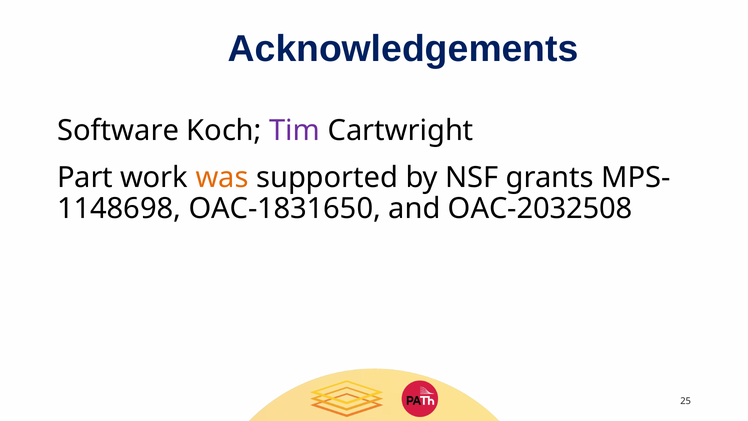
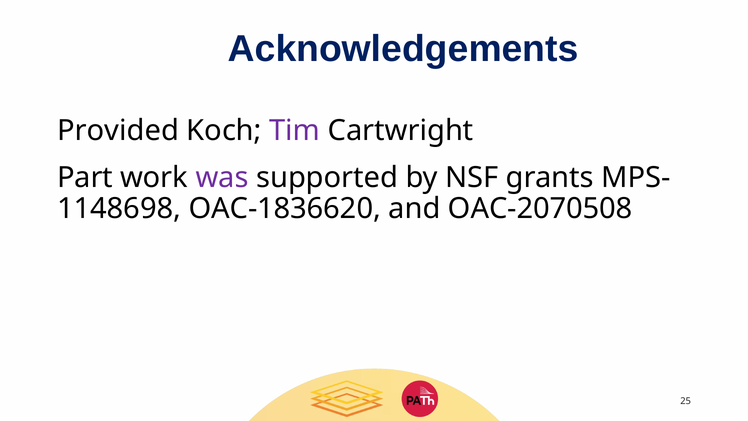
Software: Software -> Provided
was colour: orange -> purple
OAC-1831650: OAC-1831650 -> OAC-1836620
OAC-2032508: OAC-2032508 -> OAC-2070508
